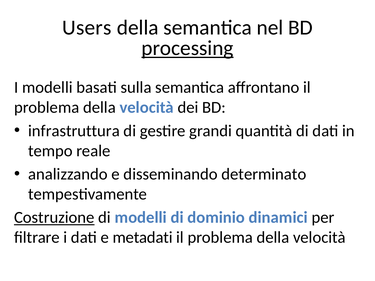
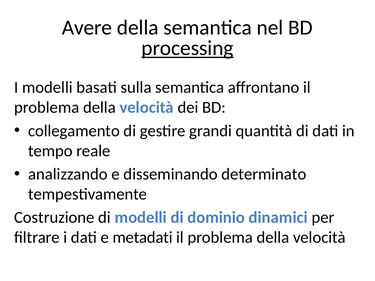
Users: Users -> Avere
infrastruttura: infrastruttura -> collegamento
Costruzione underline: present -> none
